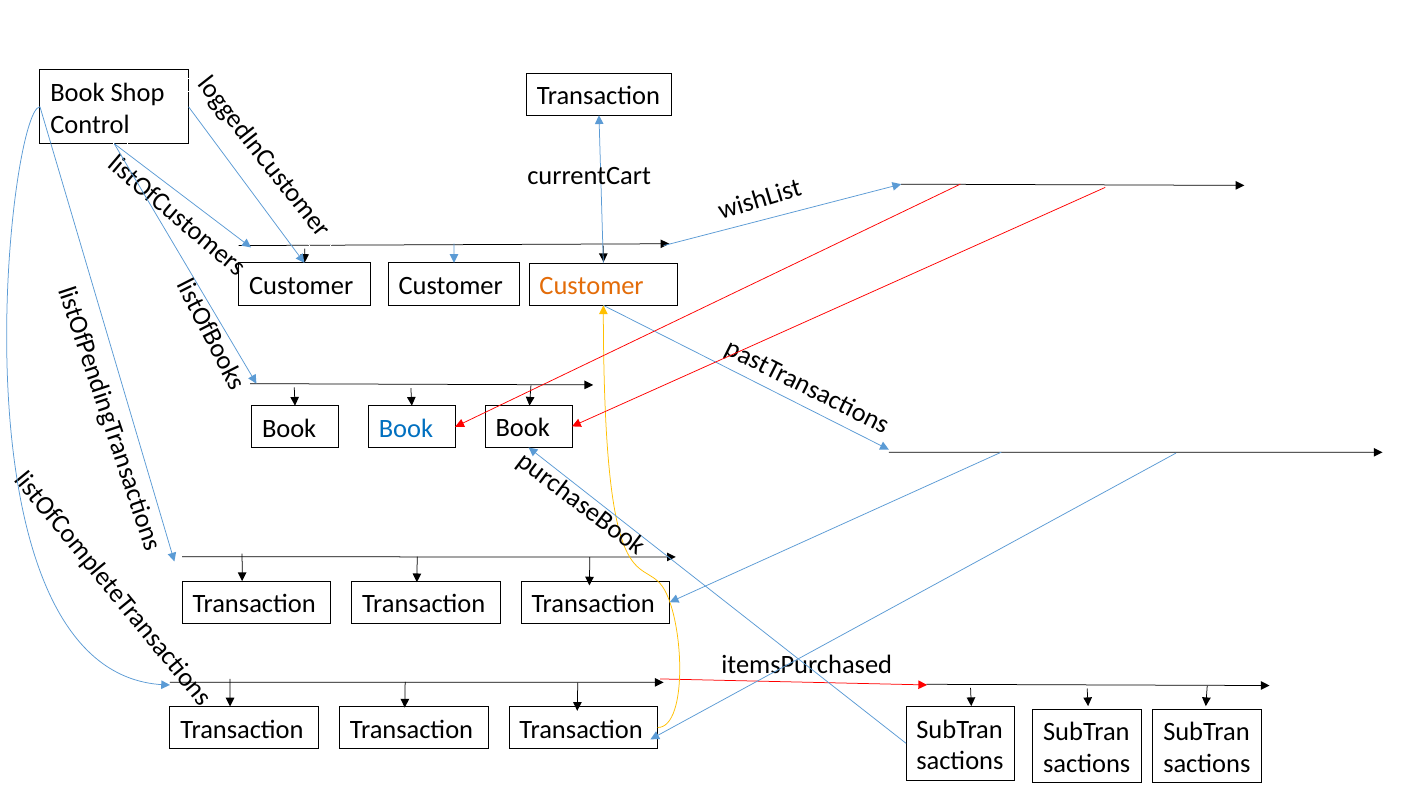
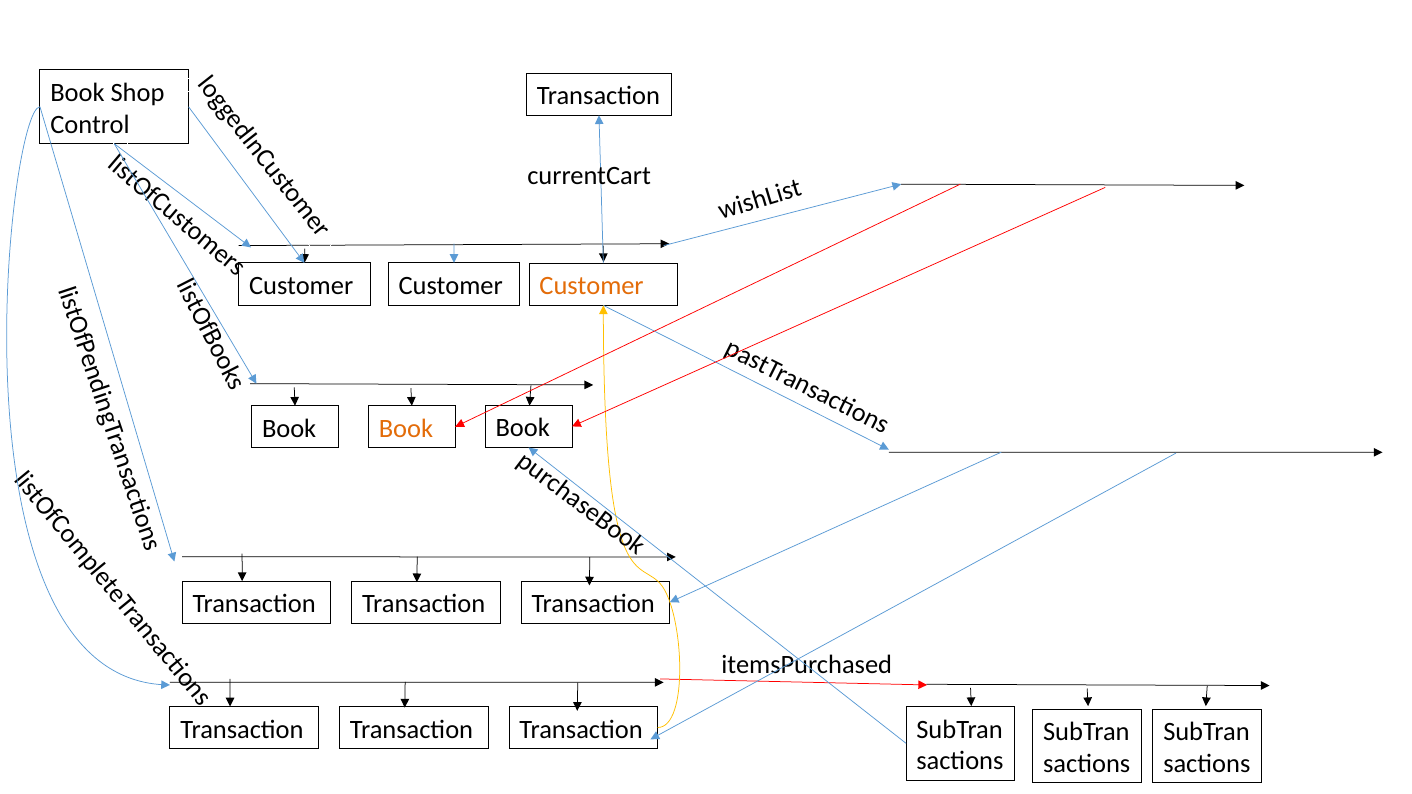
Book at (406, 429) colour: blue -> orange
